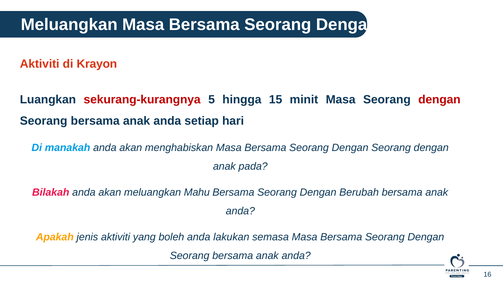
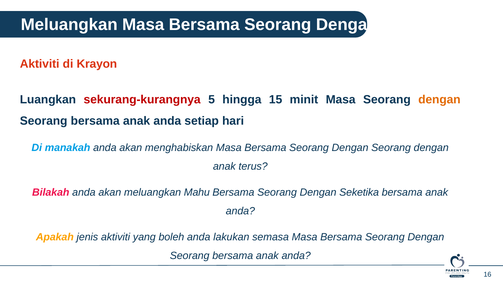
dengan at (439, 100) colour: red -> orange
pada: pada -> terus
Berubah: Berubah -> Seketika
